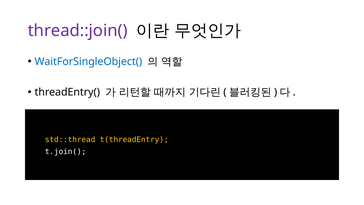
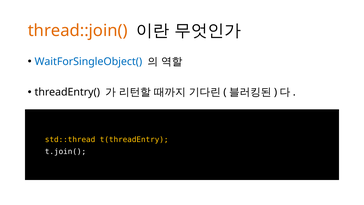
thread::join( colour: purple -> orange
